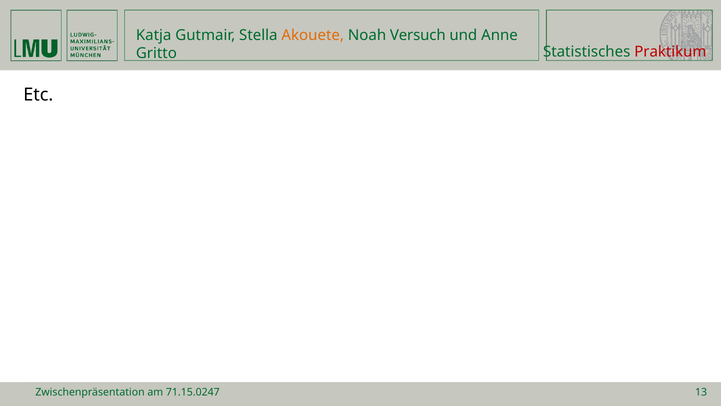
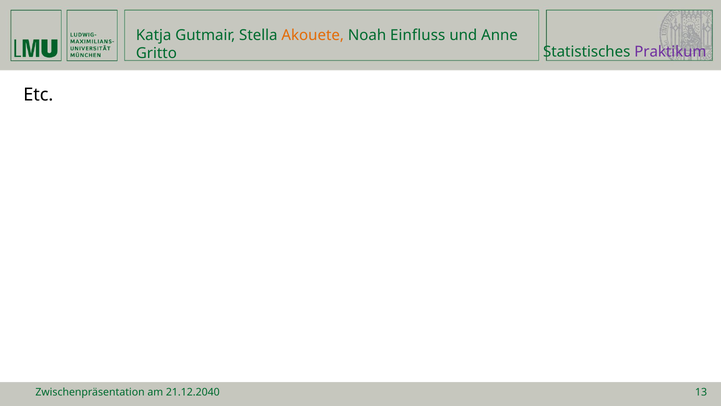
Versuch: Versuch -> Einfluss
Praktikum colour: red -> purple
71.15.0247: 71.15.0247 -> 21.12.2040
